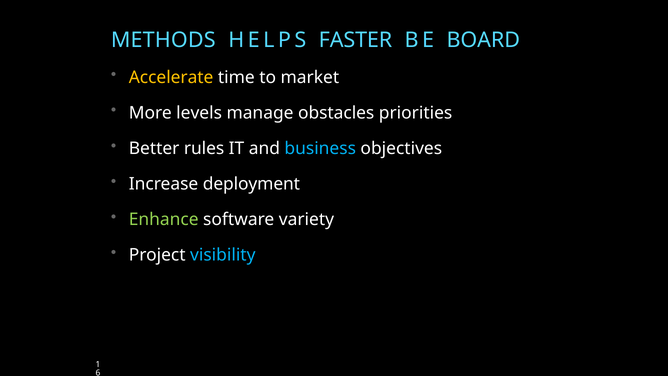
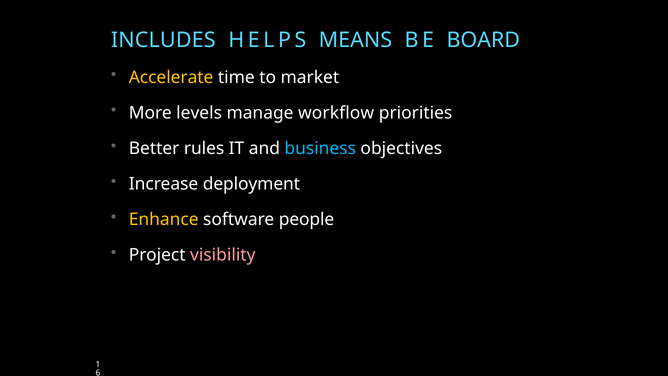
METHODS: METHODS -> INCLUDES
FASTER: FASTER -> MEANS
obstacles: obstacles -> workflow
Enhance colour: light green -> yellow
variety: variety -> people
visibility colour: light blue -> pink
